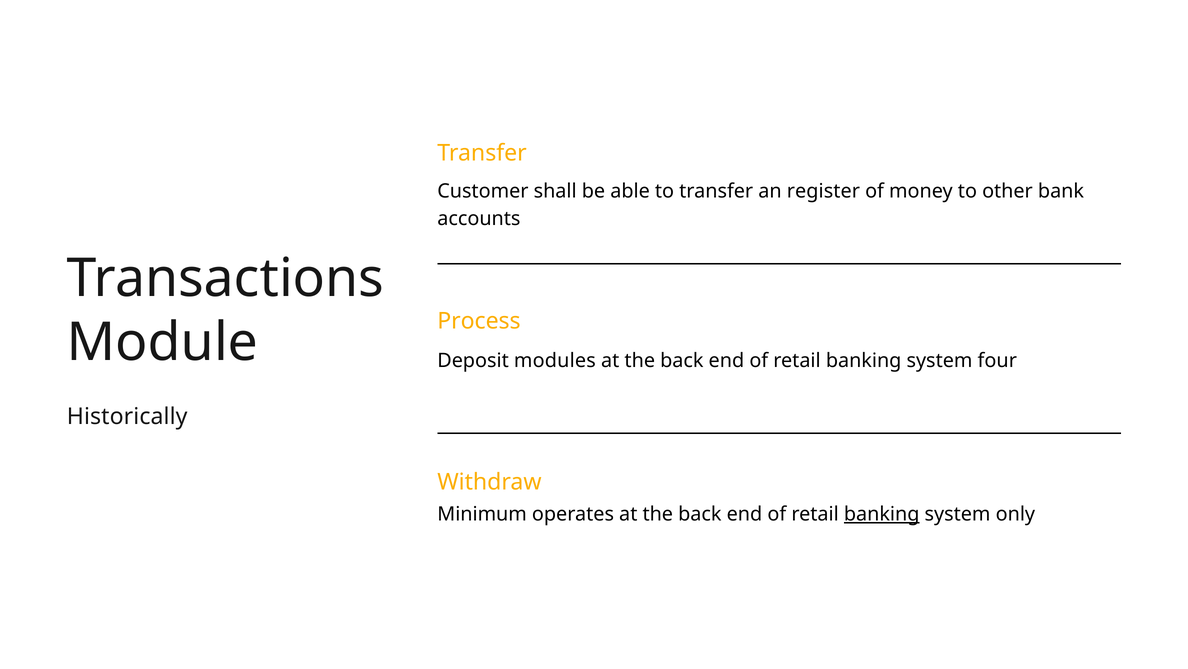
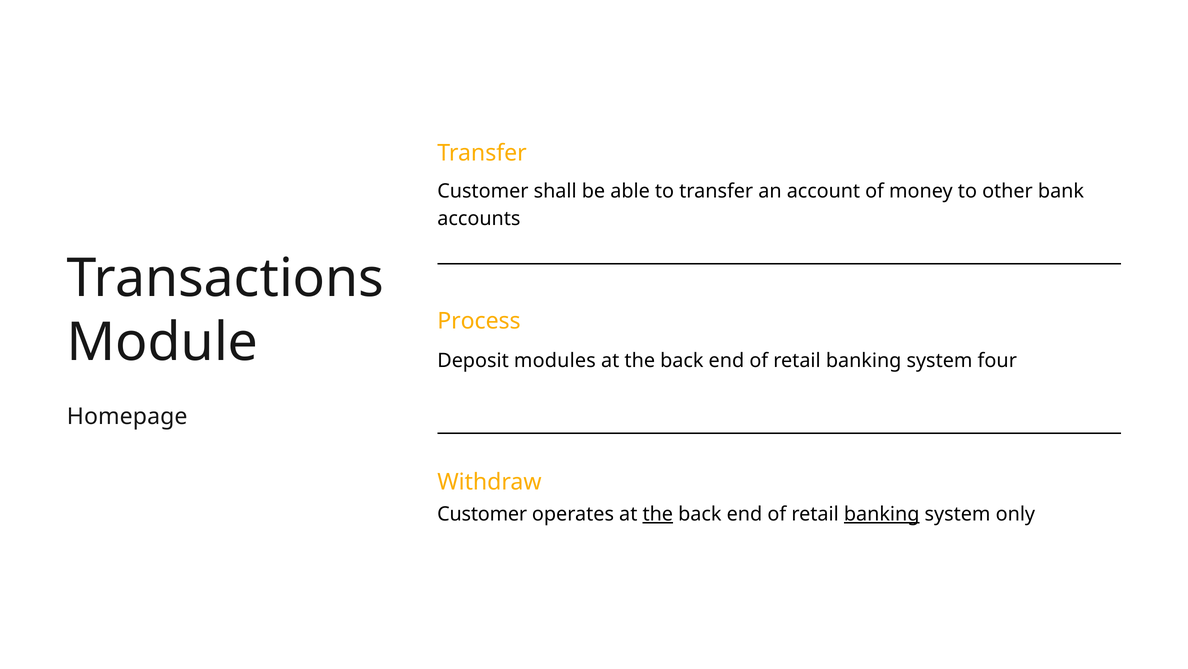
register: register -> account
Historically: Historically -> Homepage
Minimum at (482, 514): Minimum -> Customer
the at (658, 514) underline: none -> present
